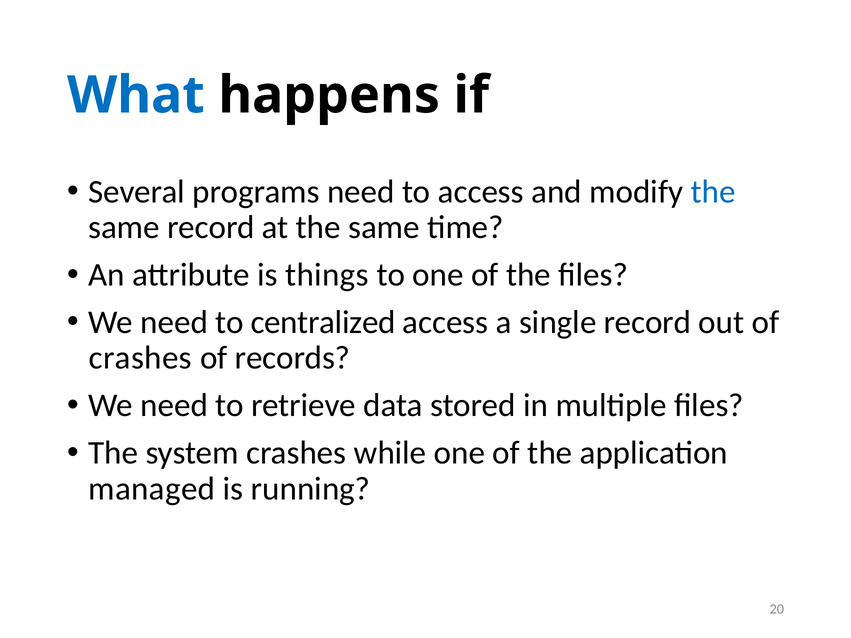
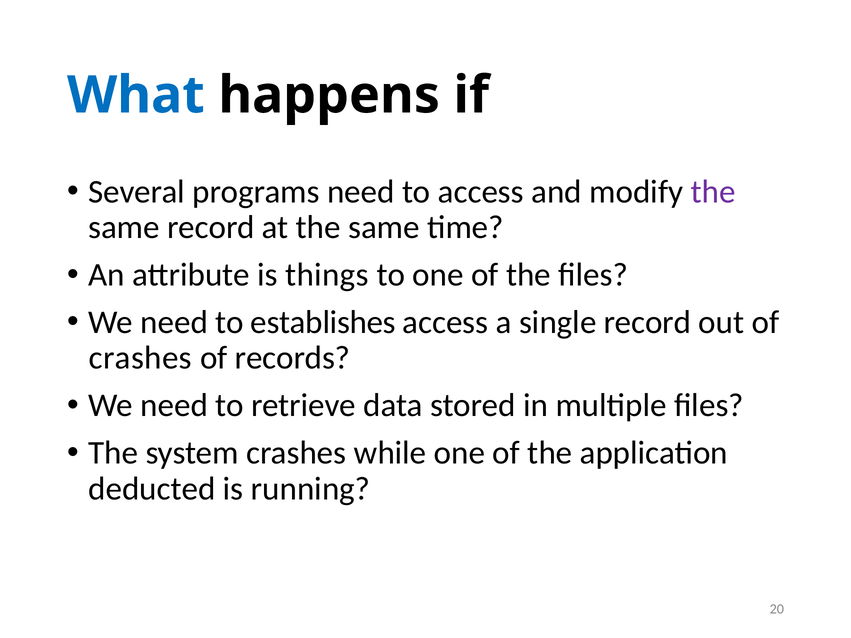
the at (713, 192) colour: blue -> purple
centralized: centralized -> establishes
managed: managed -> deducted
